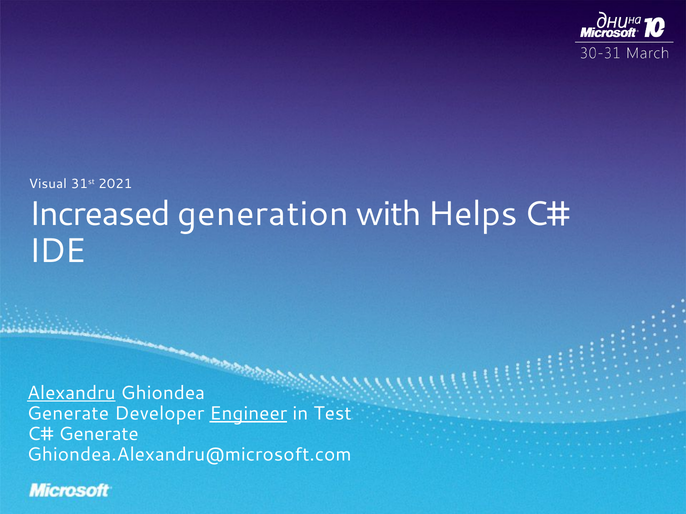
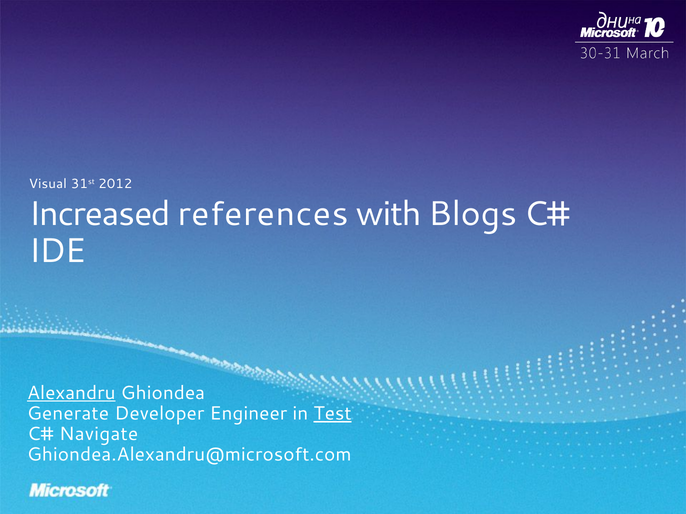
2021: 2021 -> 2012
generation: generation -> references
Helps: Helps -> Blogs
Engineer underline: present -> none
Test underline: none -> present
Generate at (99, 435): Generate -> Navigate
